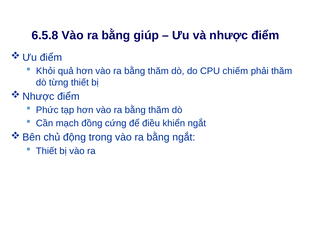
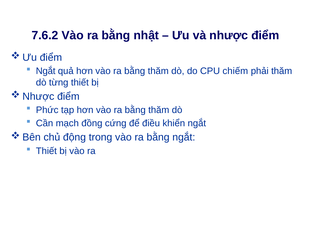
6.5.8: 6.5.8 -> 7.6.2
giúp: giúp -> nhật
Khỏi at (46, 71): Khỏi -> Ngắt
